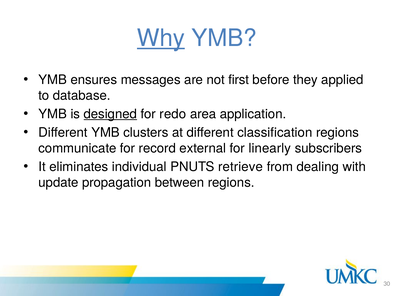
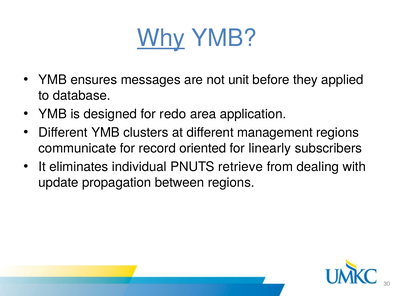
first: first -> unit
designed underline: present -> none
classification: classification -> management
external: external -> oriented
